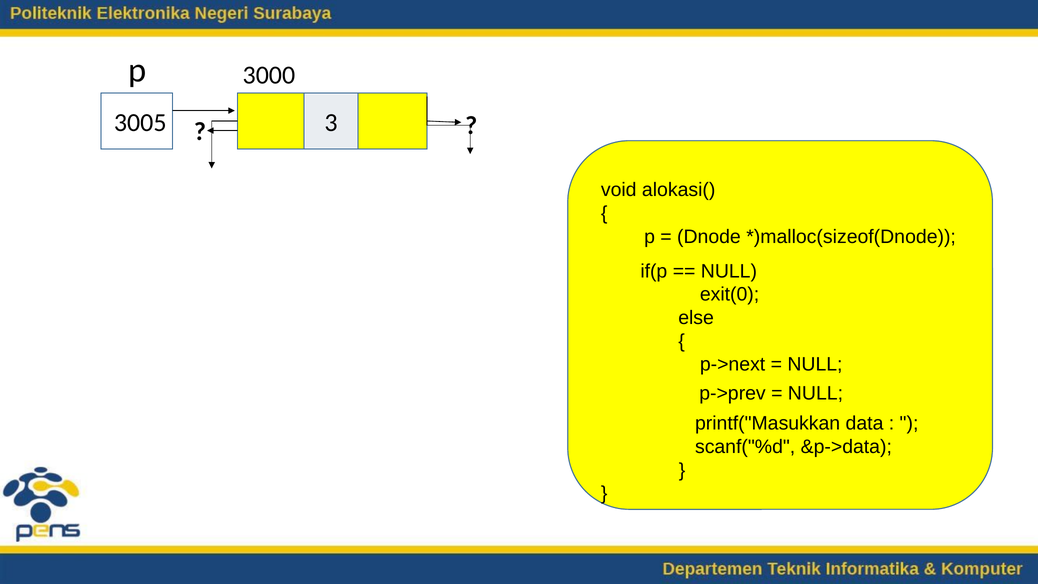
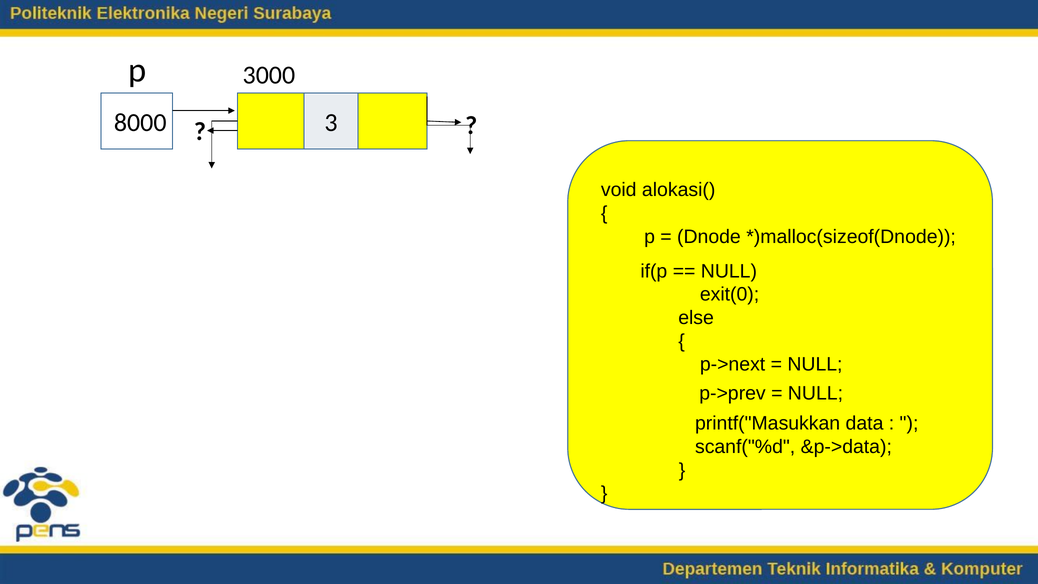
3005: 3005 -> 8000
